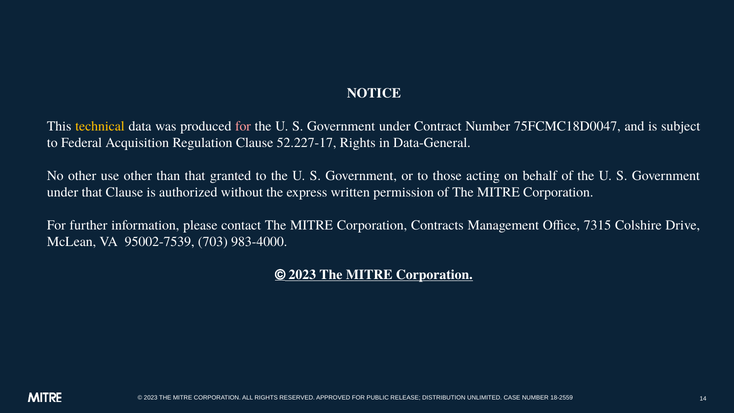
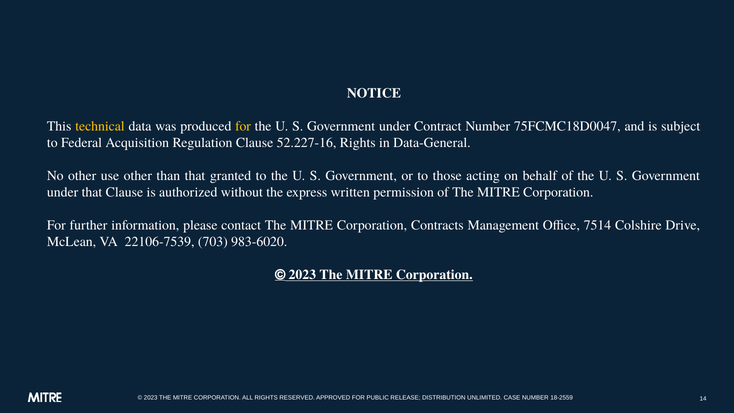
for at (243, 126) colour: pink -> yellow
52.227-17: 52.227-17 -> 52.227-16
7315: 7315 -> 7514
95002-7539: 95002-7539 -> 22106-7539
983-4000: 983-4000 -> 983-6020
